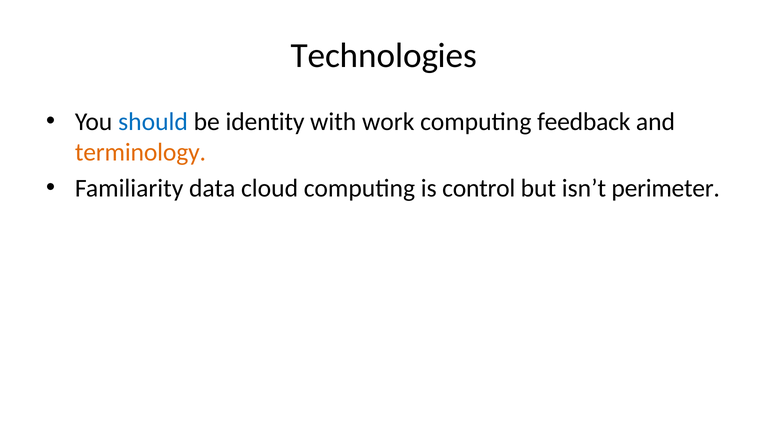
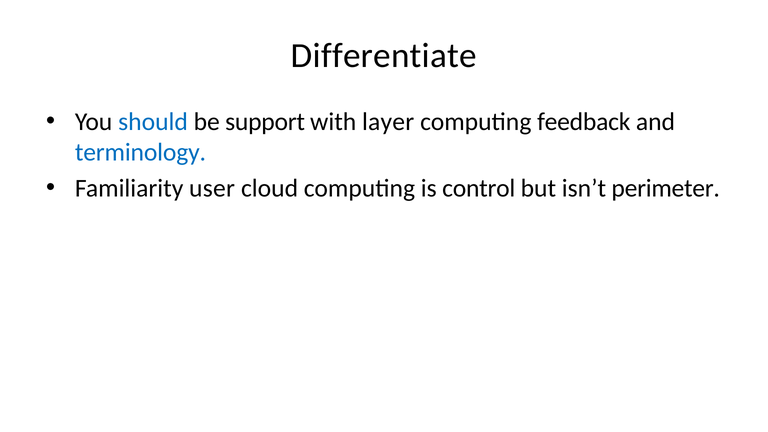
Technologies: Technologies -> Differentiate
identity: identity -> support
work: work -> layer
terminology colour: orange -> blue
data: data -> user
